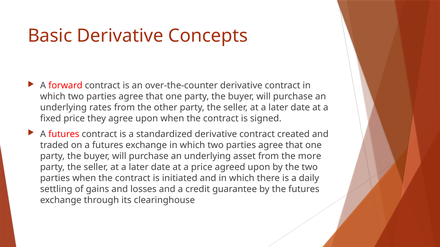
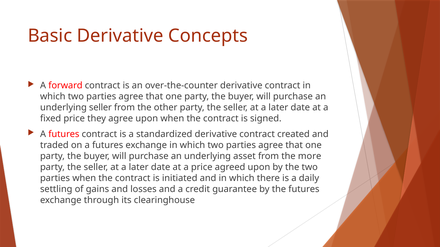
underlying rates: rates -> seller
